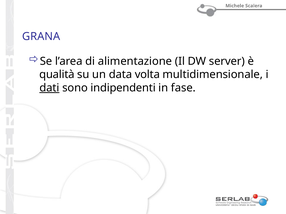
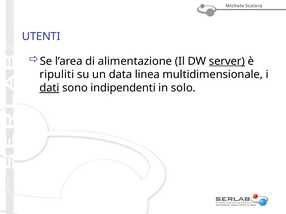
GRANA: GRANA -> UTENTI
server underline: none -> present
qualità: qualità -> ripuliti
volta: volta -> linea
fase: fase -> solo
